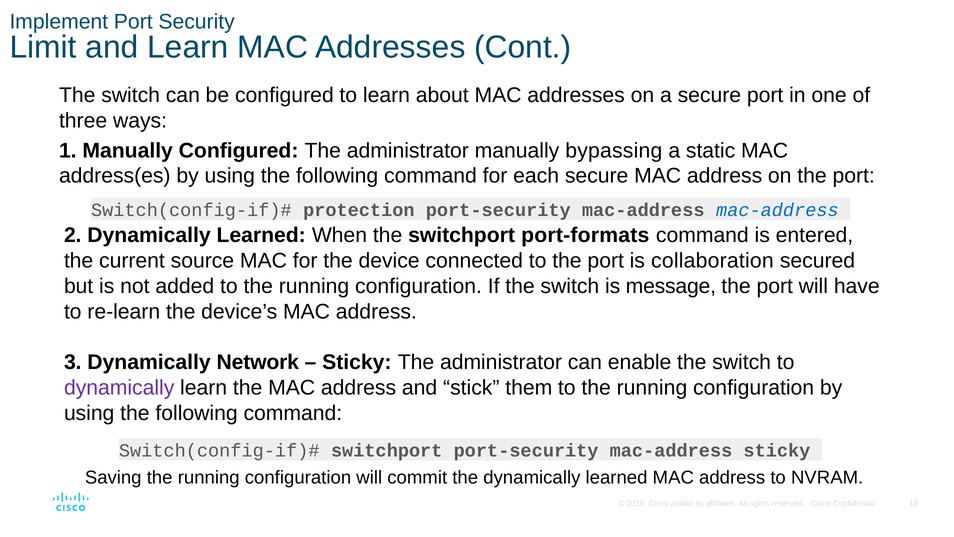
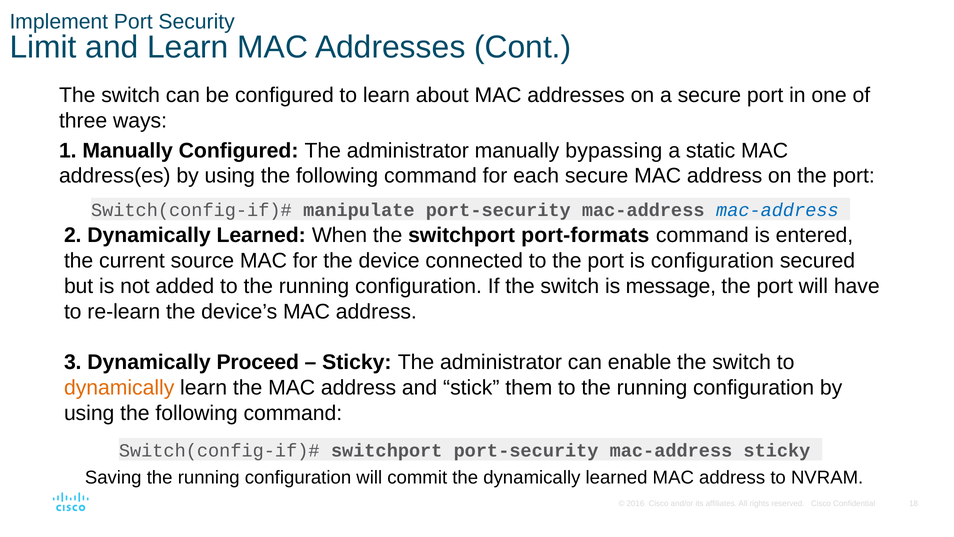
protection: protection -> manipulate
is collaboration: collaboration -> configuration
Network: Network -> Proceed
dynamically at (119, 388) colour: purple -> orange
